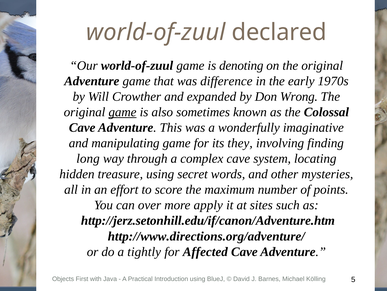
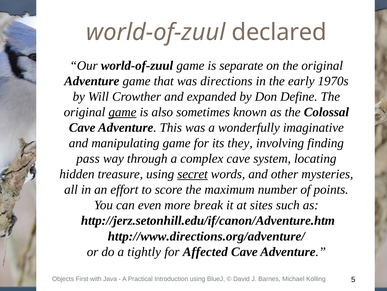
denoting: denoting -> separate
difference: difference -> directions
Wrong: Wrong -> Define
long: long -> pass
secret underline: none -> present
over: over -> even
apply: apply -> break
